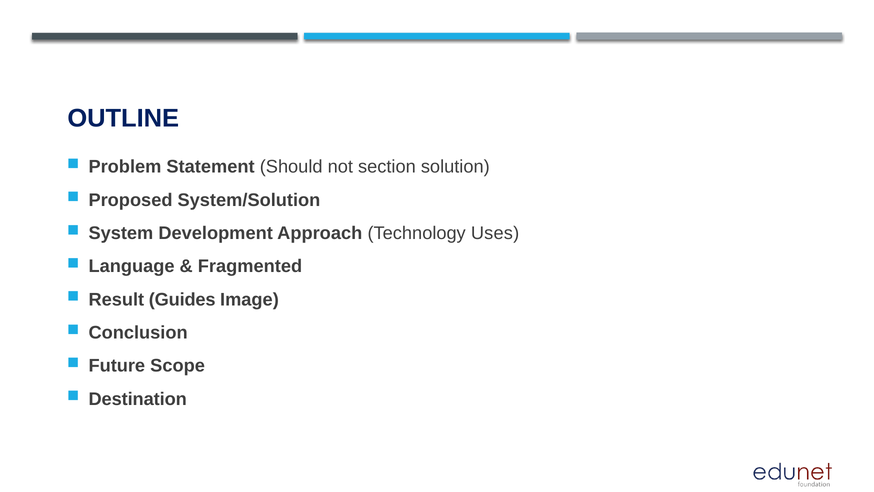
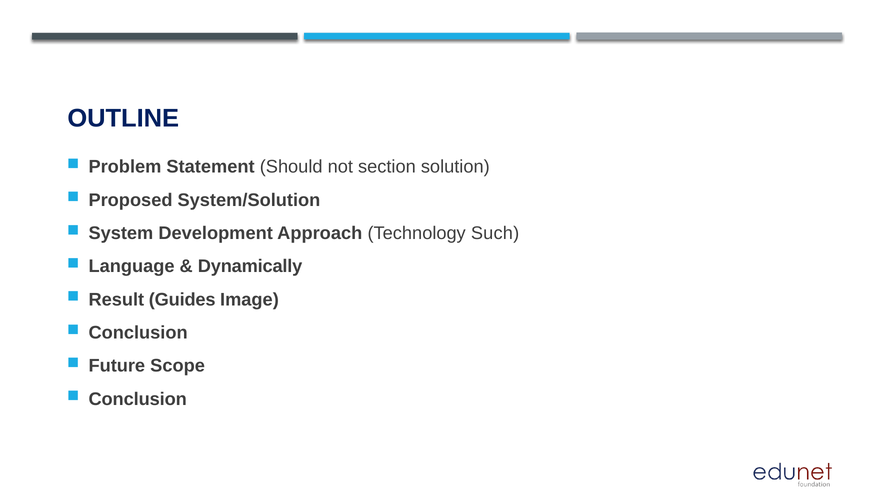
Uses: Uses -> Such
Fragmented: Fragmented -> Dynamically
Destination at (138, 399): Destination -> Conclusion
